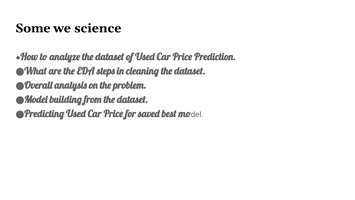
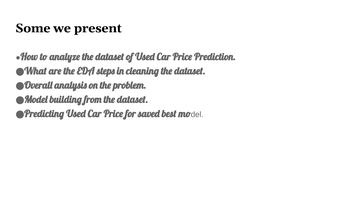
science: science -> present
